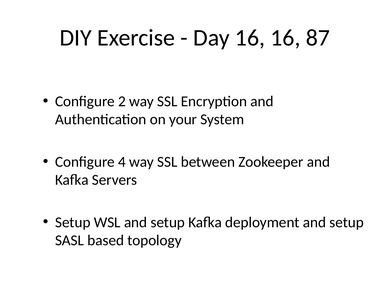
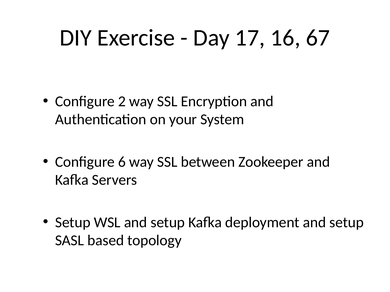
Day 16: 16 -> 17
87: 87 -> 67
4: 4 -> 6
